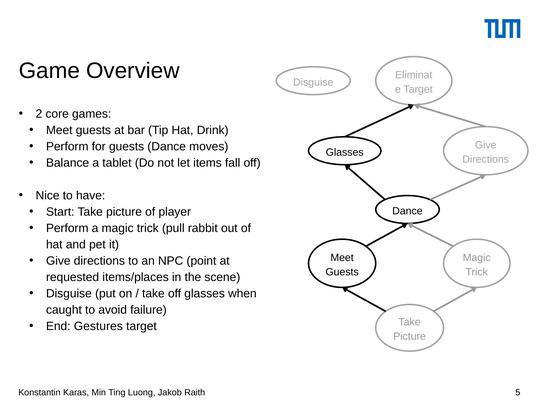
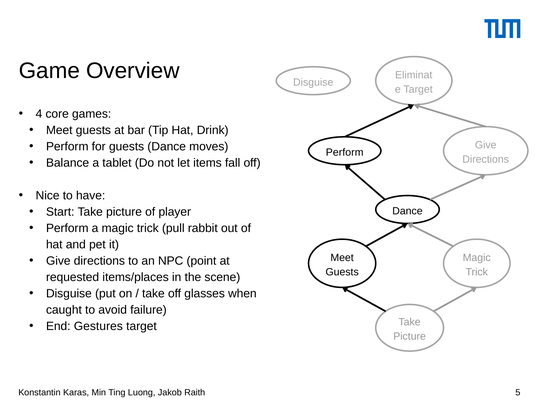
2: 2 -> 4
Glasses at (345, 152): Glasses -> Perform
